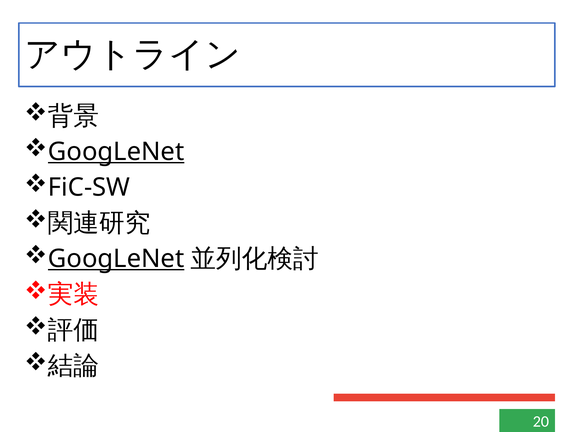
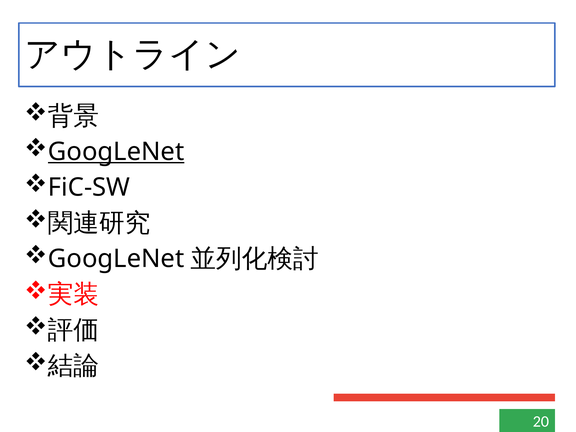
GoogLeNet at (116, 259) underline: present -> none
